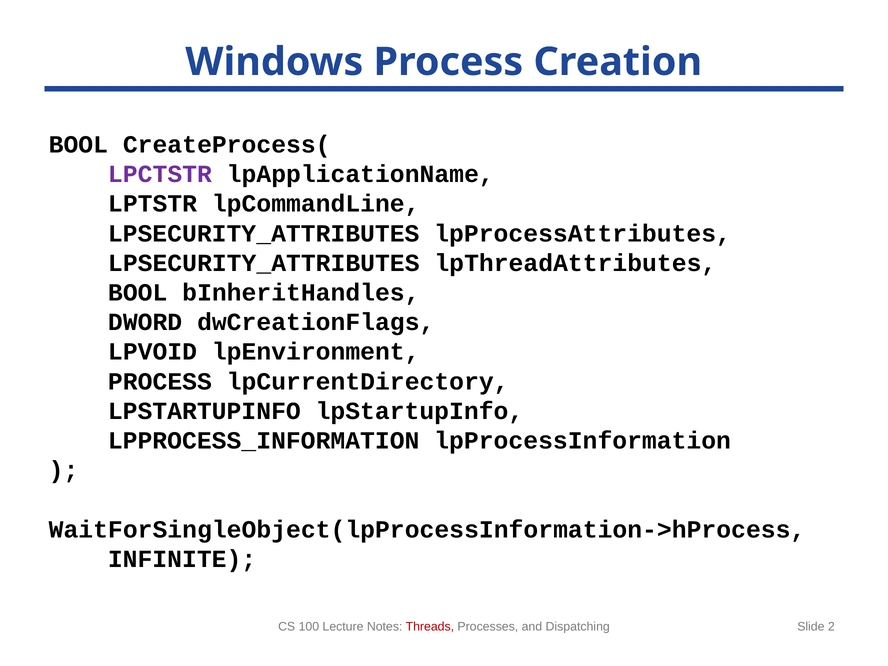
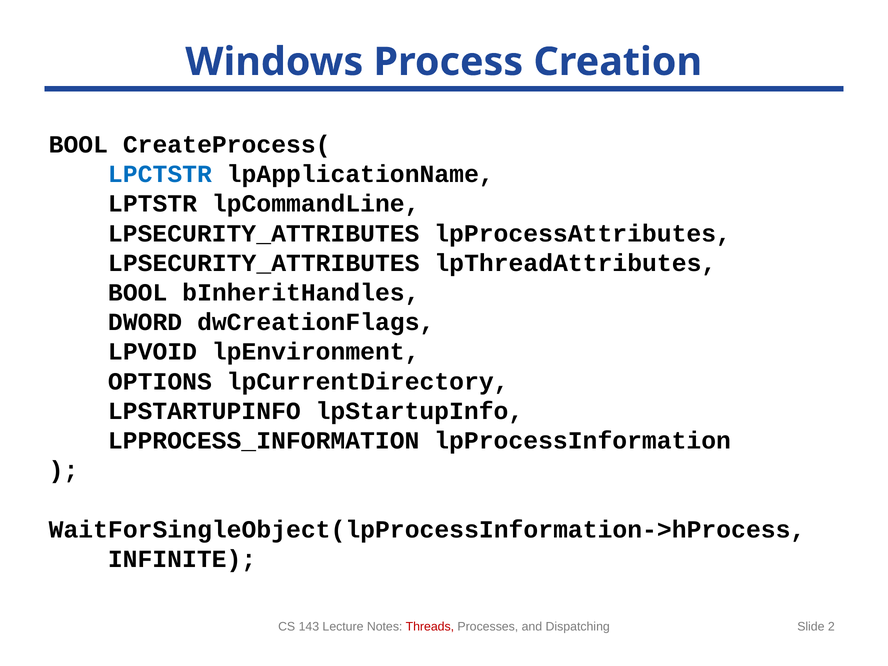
LPCTSTR colour: purple -> blue
PROCESS at (160, 381): PROCESS -> OPTIONS
100: 100 -> 143
